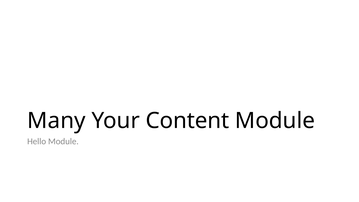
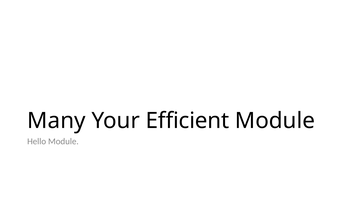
Content: Content -> Efficient
